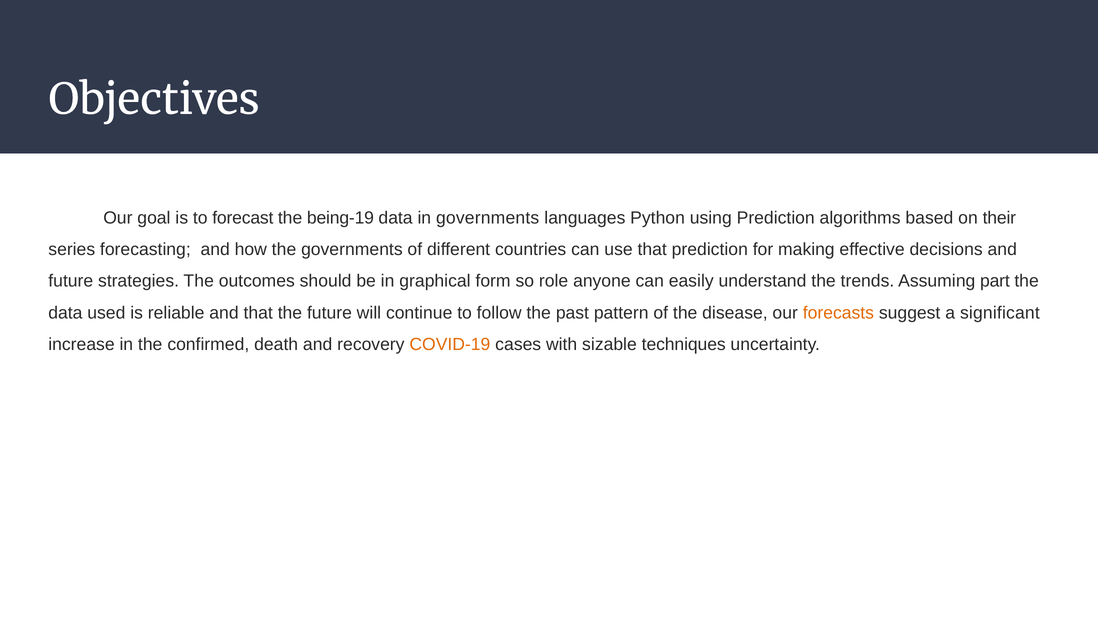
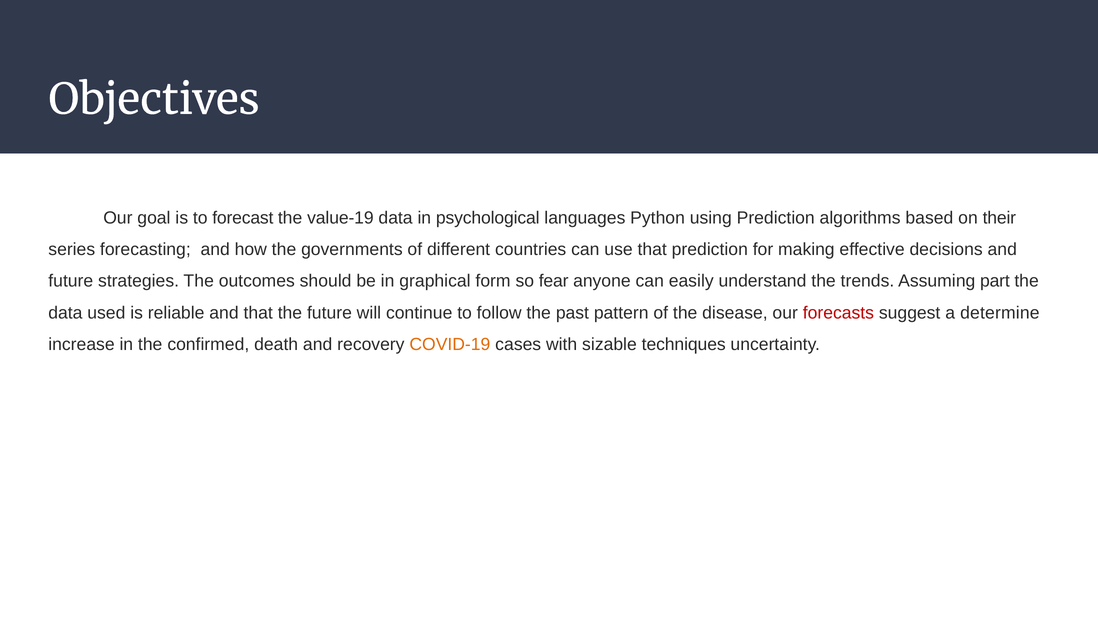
being-19: being-19 -> value-19
in governments: governments -> psychological
role: role -> fear
forecasts colour: orange -> red
significant: significant -> determine
